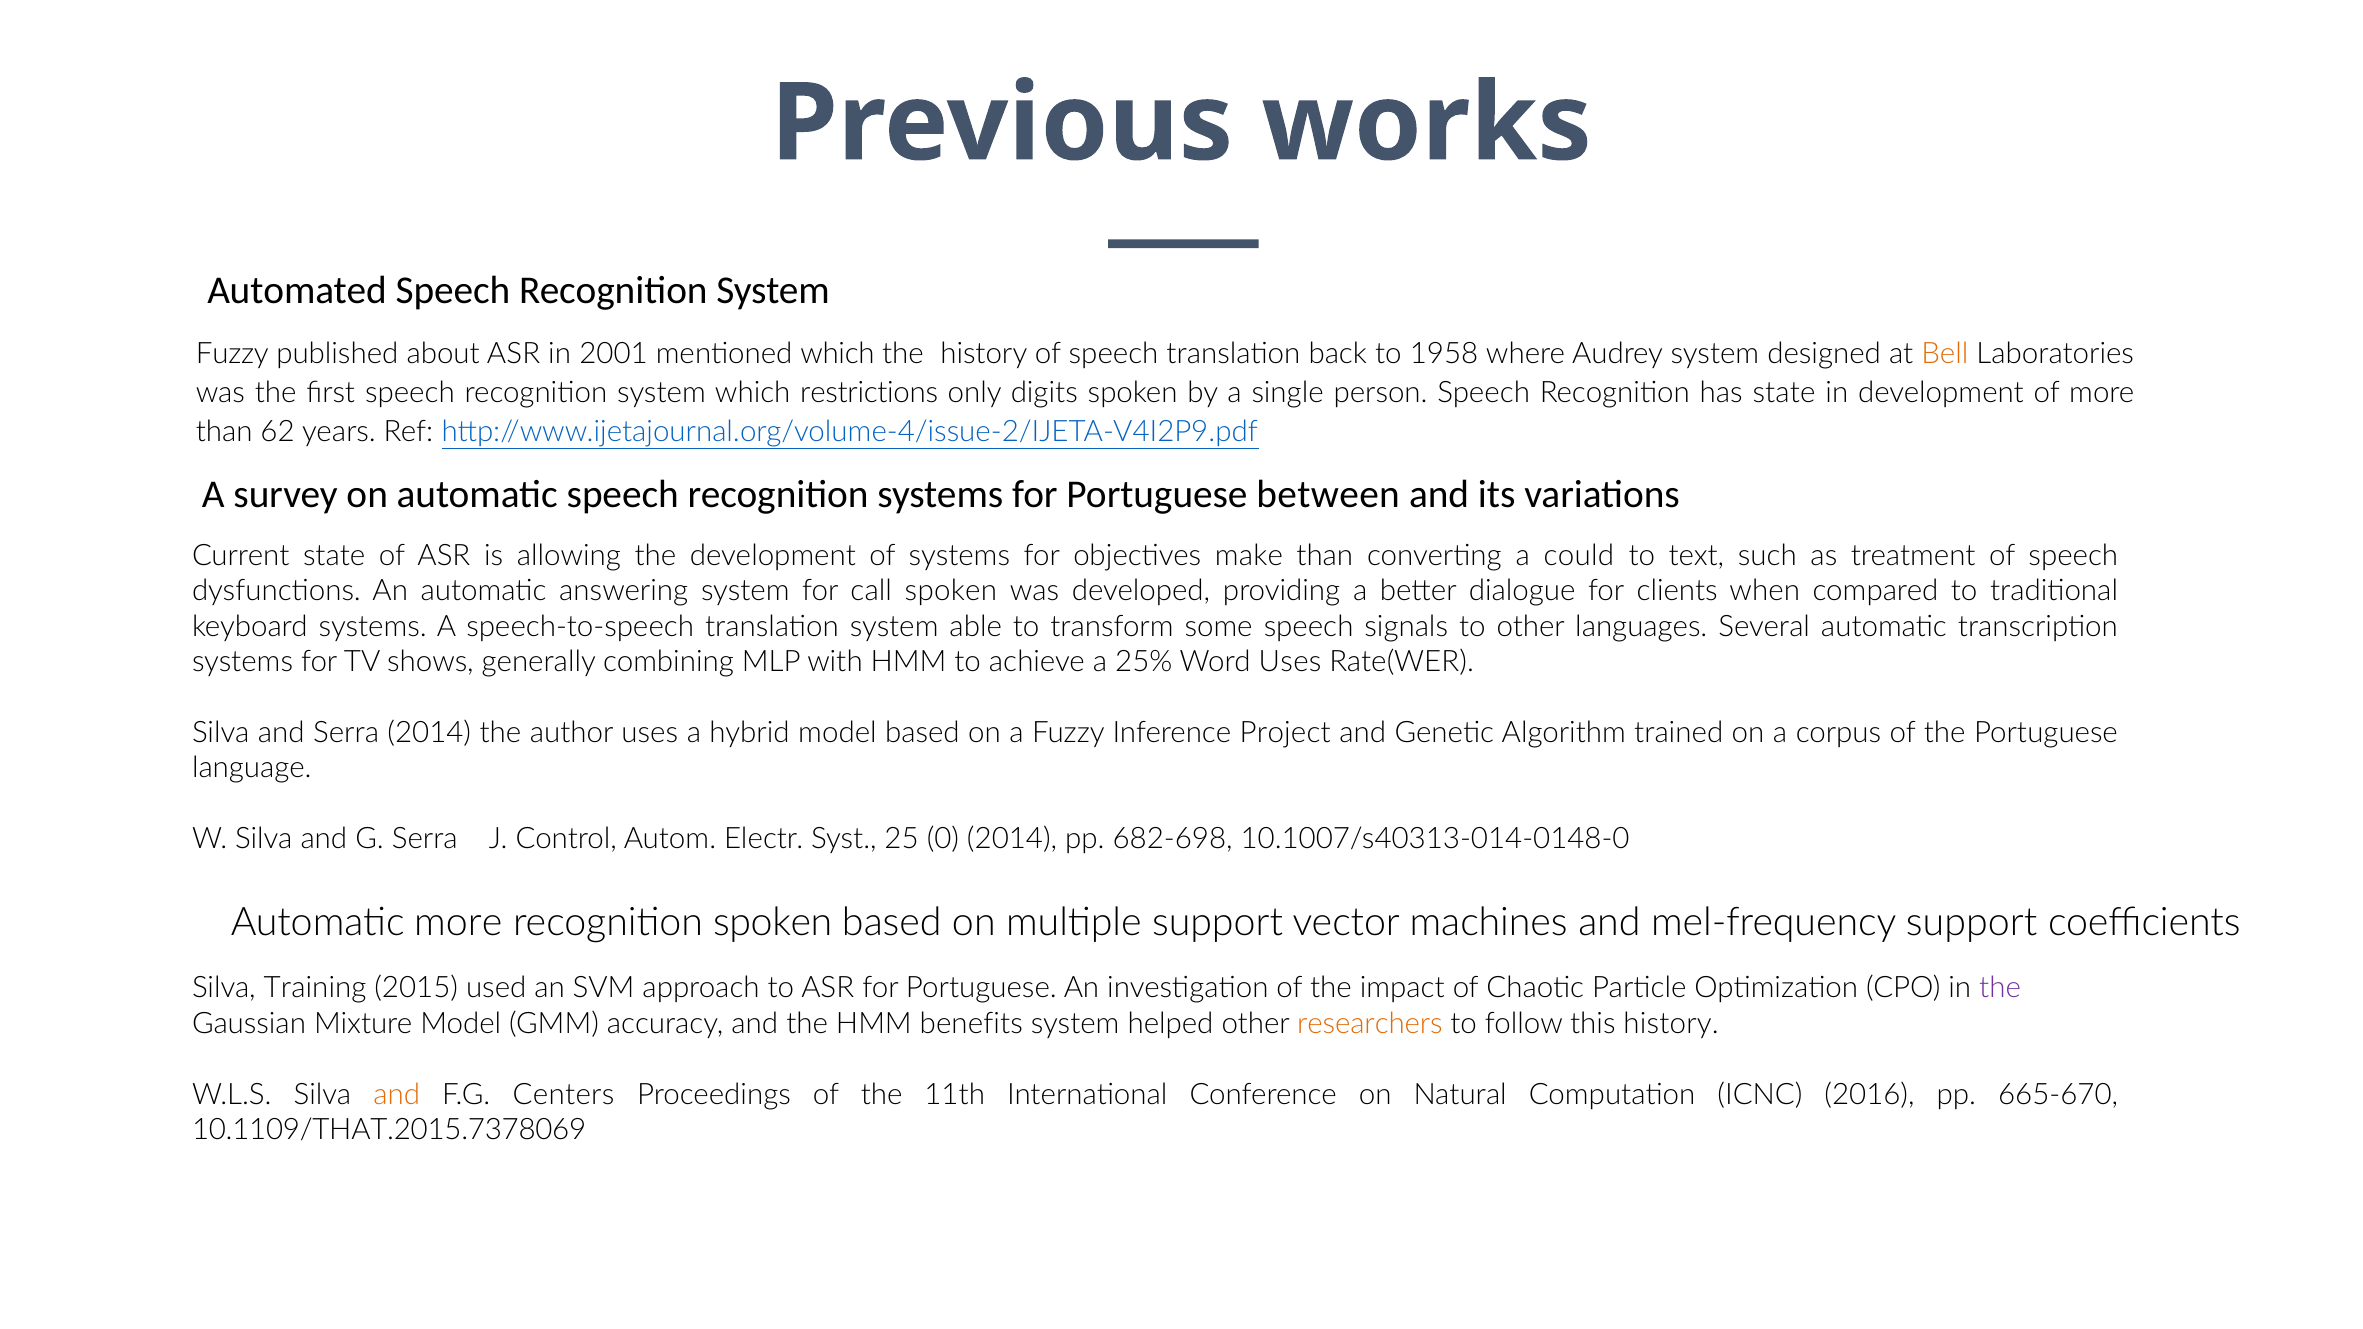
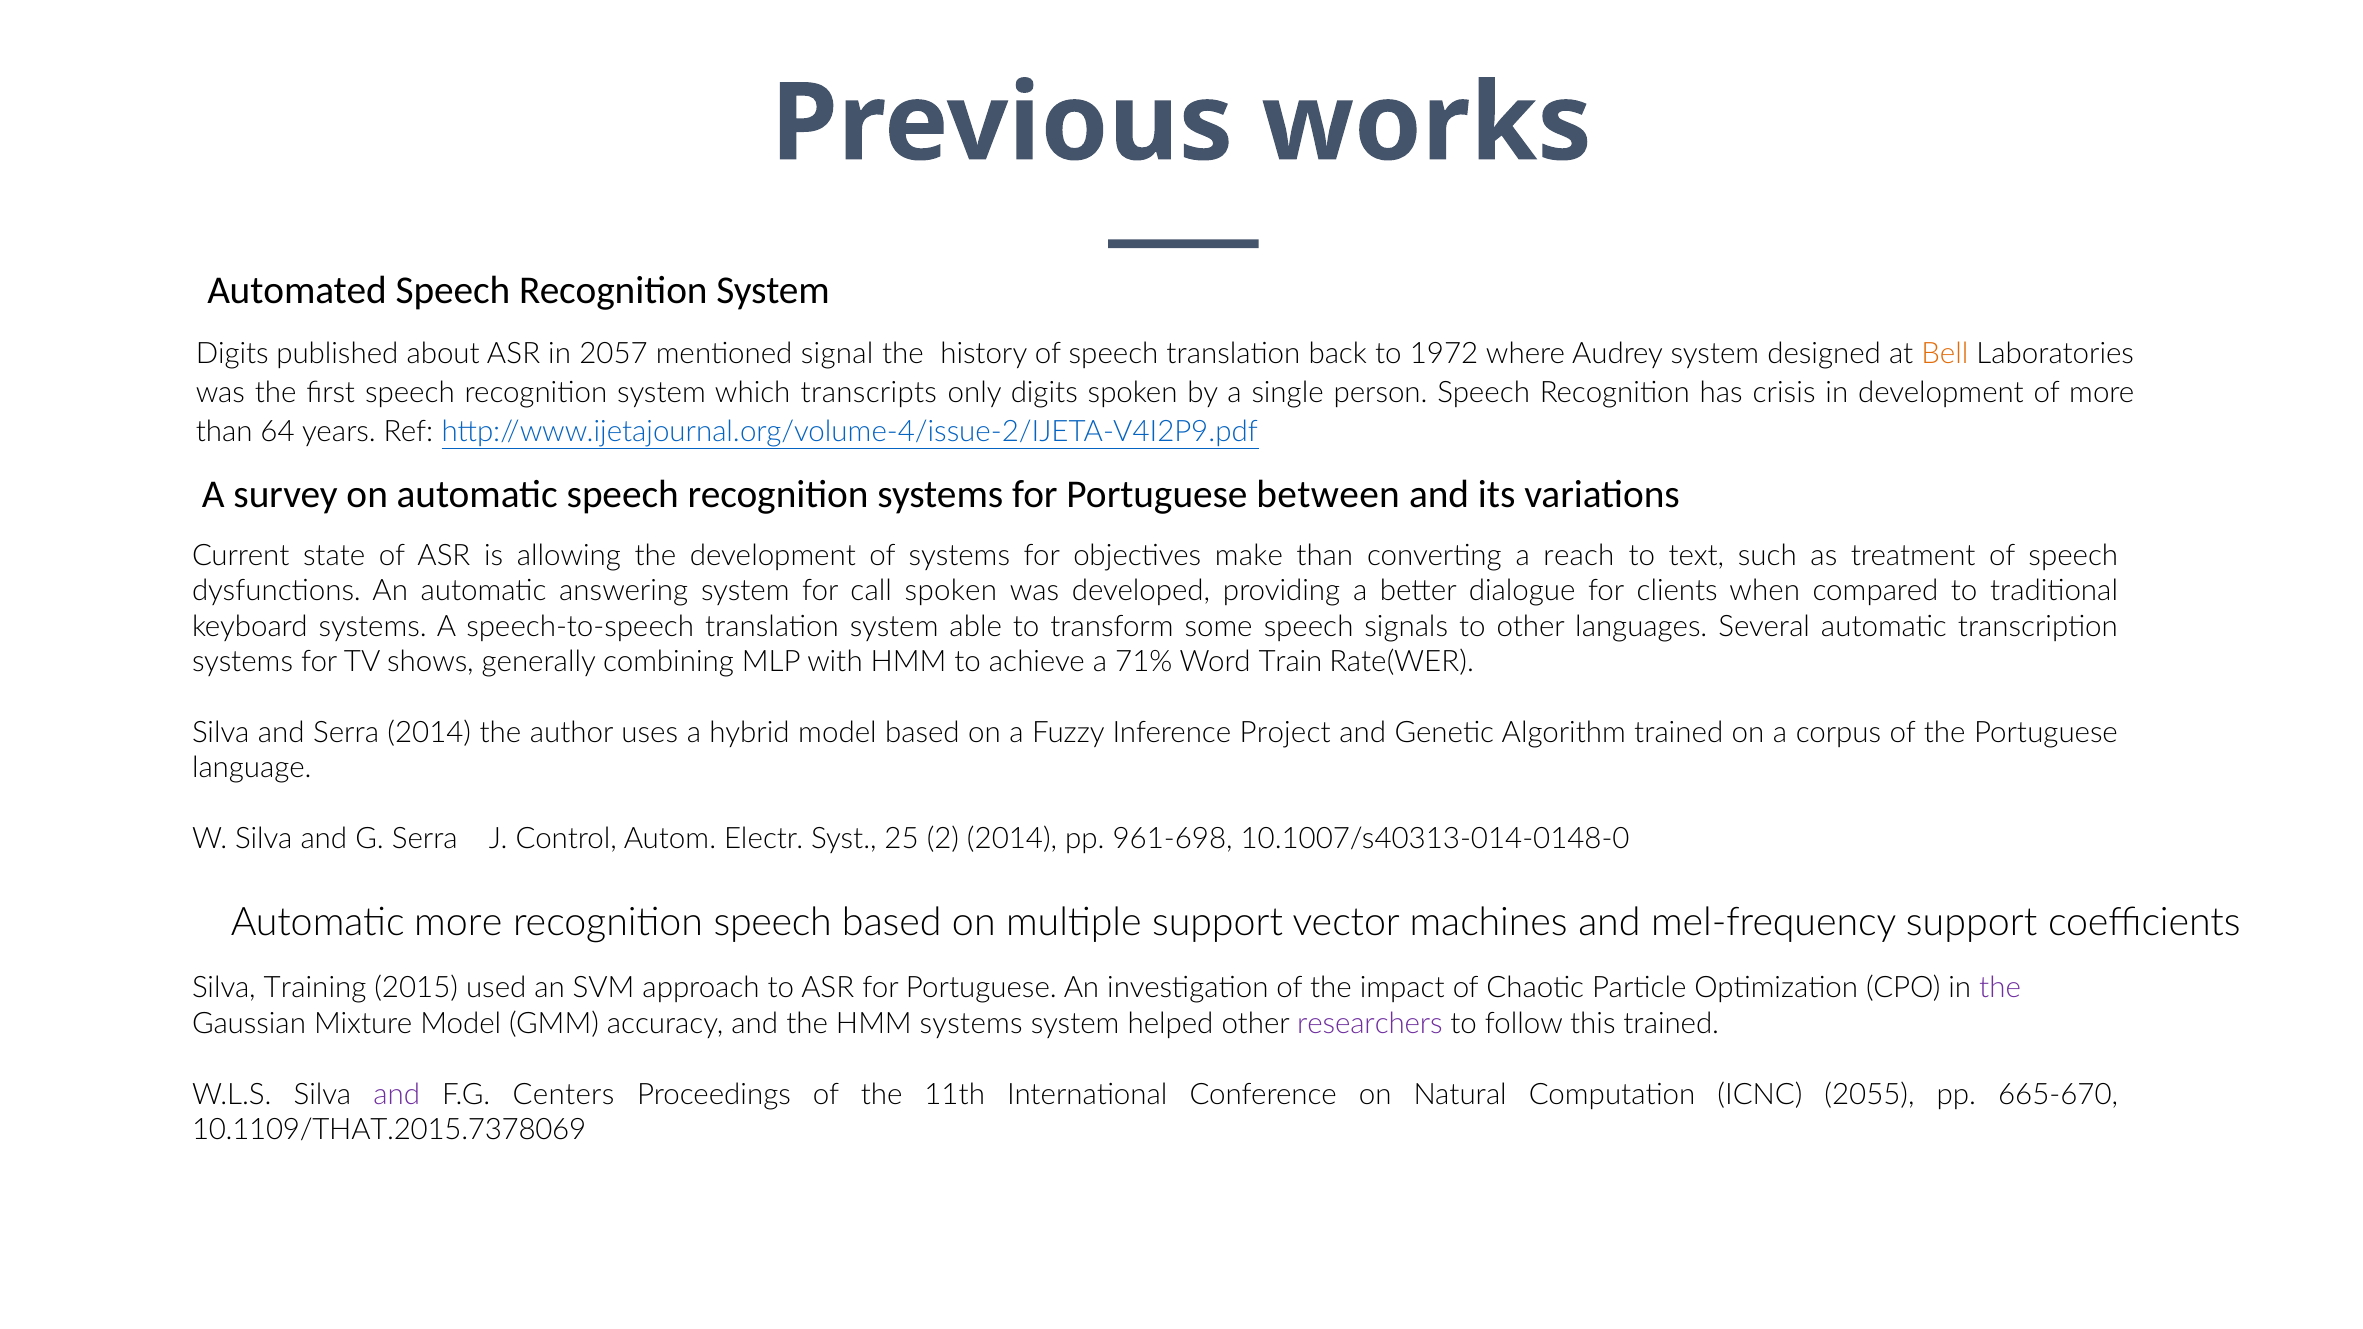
Fuzzy at (232, 354): Fuzzy -> Digits
2001: 2001 -> 2057
mentioned which: which -> signal
1958: 1958 -> 1972
restrictions: restrictions -> transcripts
has state: state -> crisis
62: 62 -> 64
could: could -> reach
25%: 25% -> 71%
Word Uses: Uses -> Train
0: 0 -> 2
682-698: 682-698 -> 961-698
recognition spoken: spoken -> speech
HMM benefits: benefits -> systems
researchers colour: orange -> purple
this history: history -> trained
and at (397, 1094) colour: orange -> purple
2016: 2016 -> 2055
